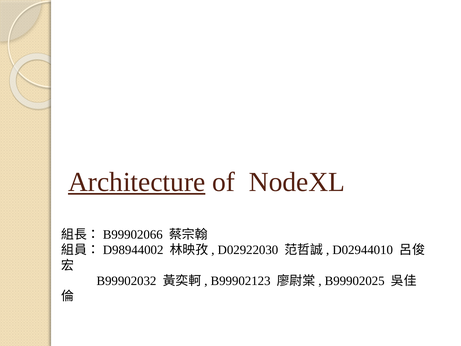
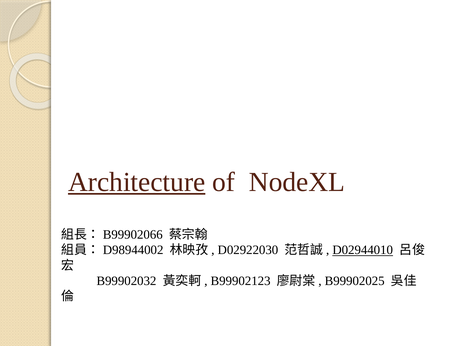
D02944010 underline: none -> present
